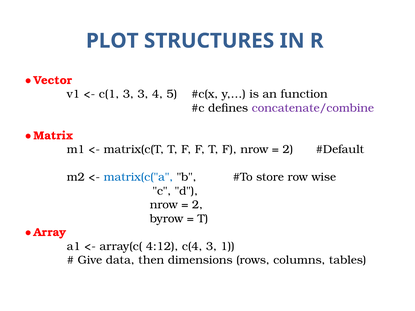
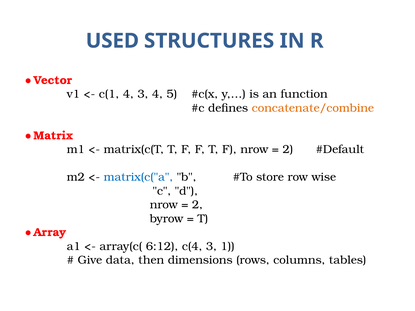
PLOT: PLOT -> USED
c(1 3: 3 -> 4
concatenate/combine colour: purple -> orange
4:12: 4:12 -> 6:12
